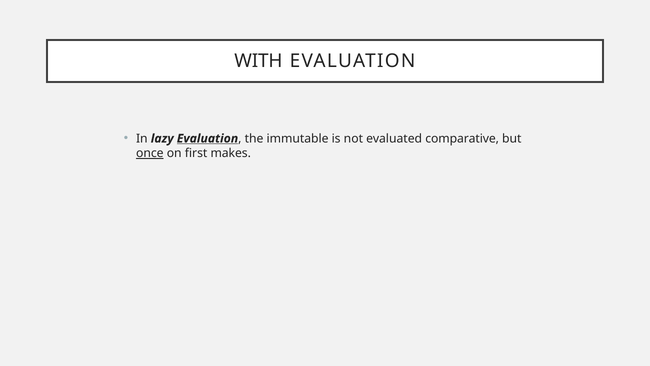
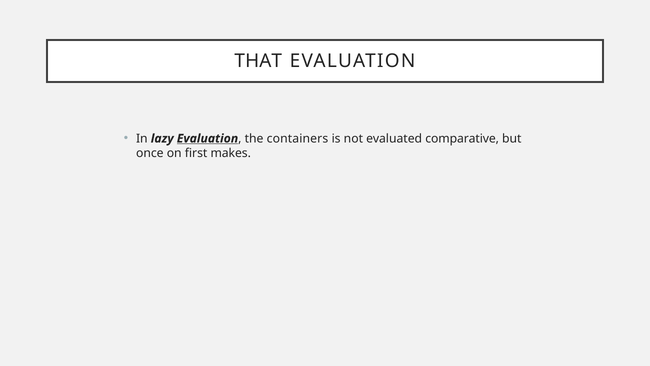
WITH: WITH -> THAT
immutable: immutable -> containers
once underline: present -> none
